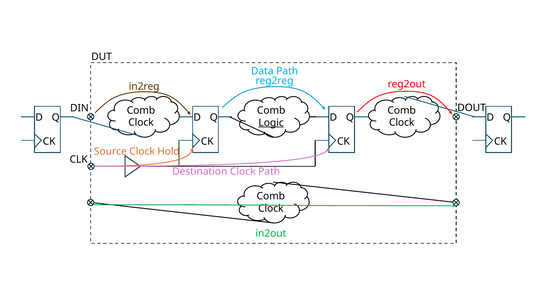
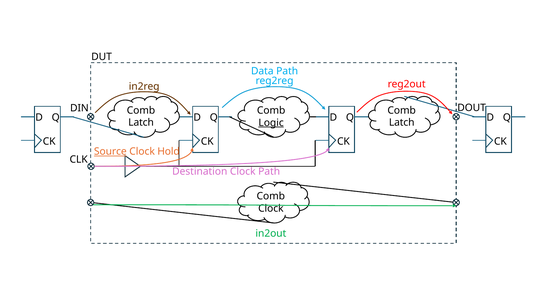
Clock at (141, 123): Clock -> Latch
Clock at (402, 123): Clock -> Latch
Source underline: none -> present
